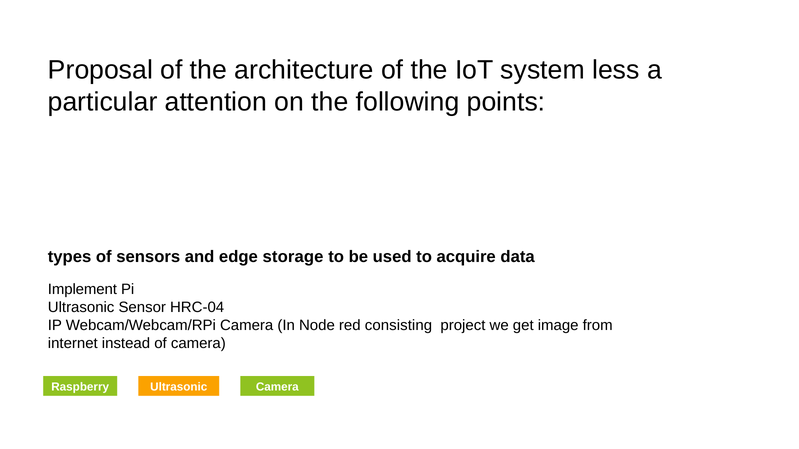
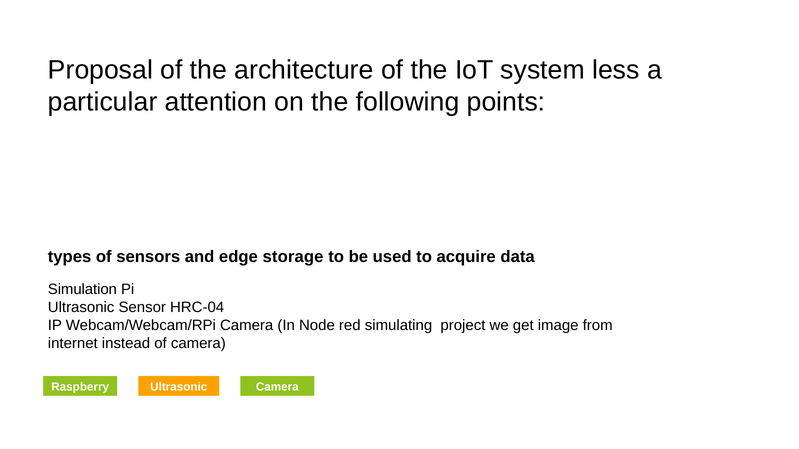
Implement: Implement -> Simulation
consisting: consisting -> simulating
